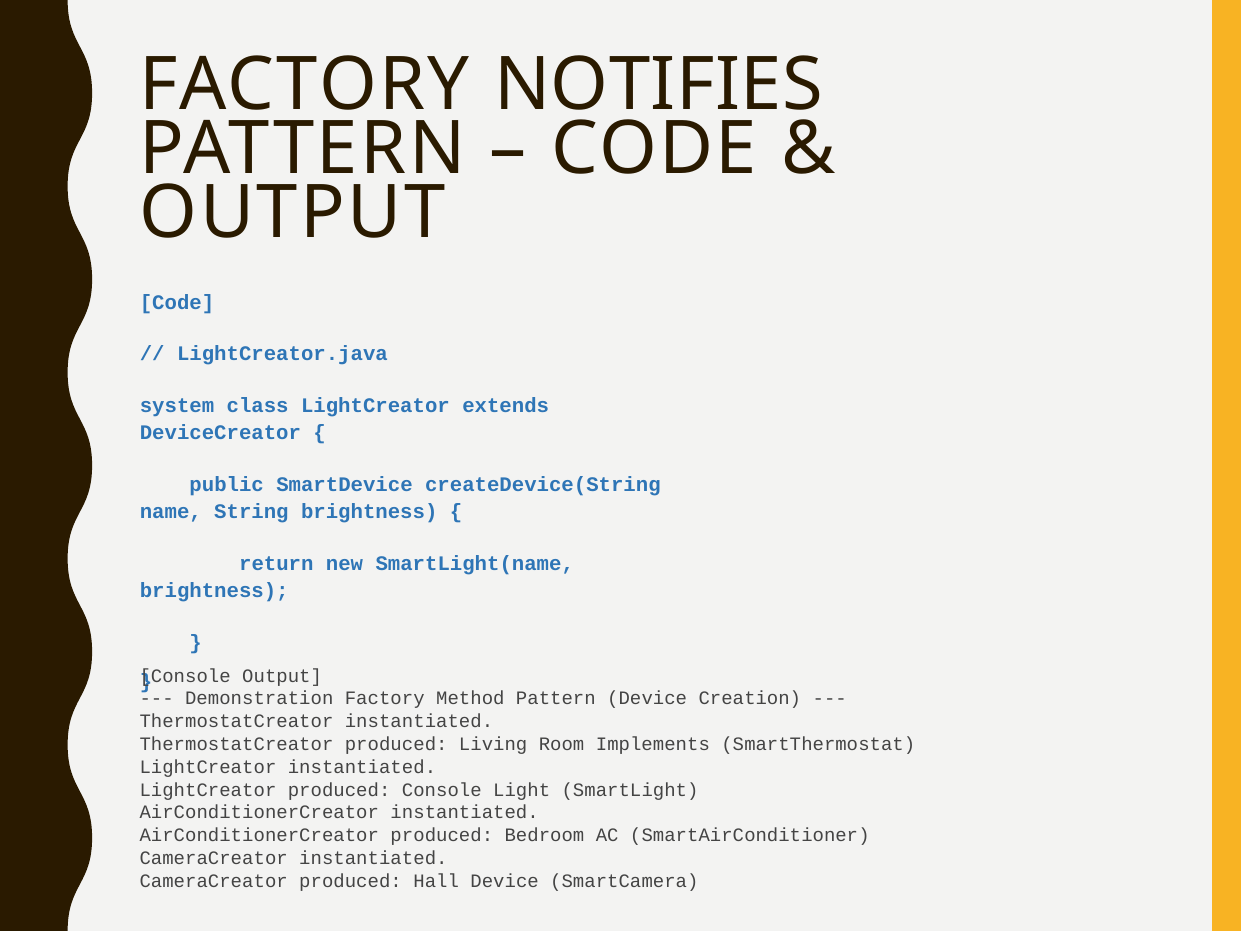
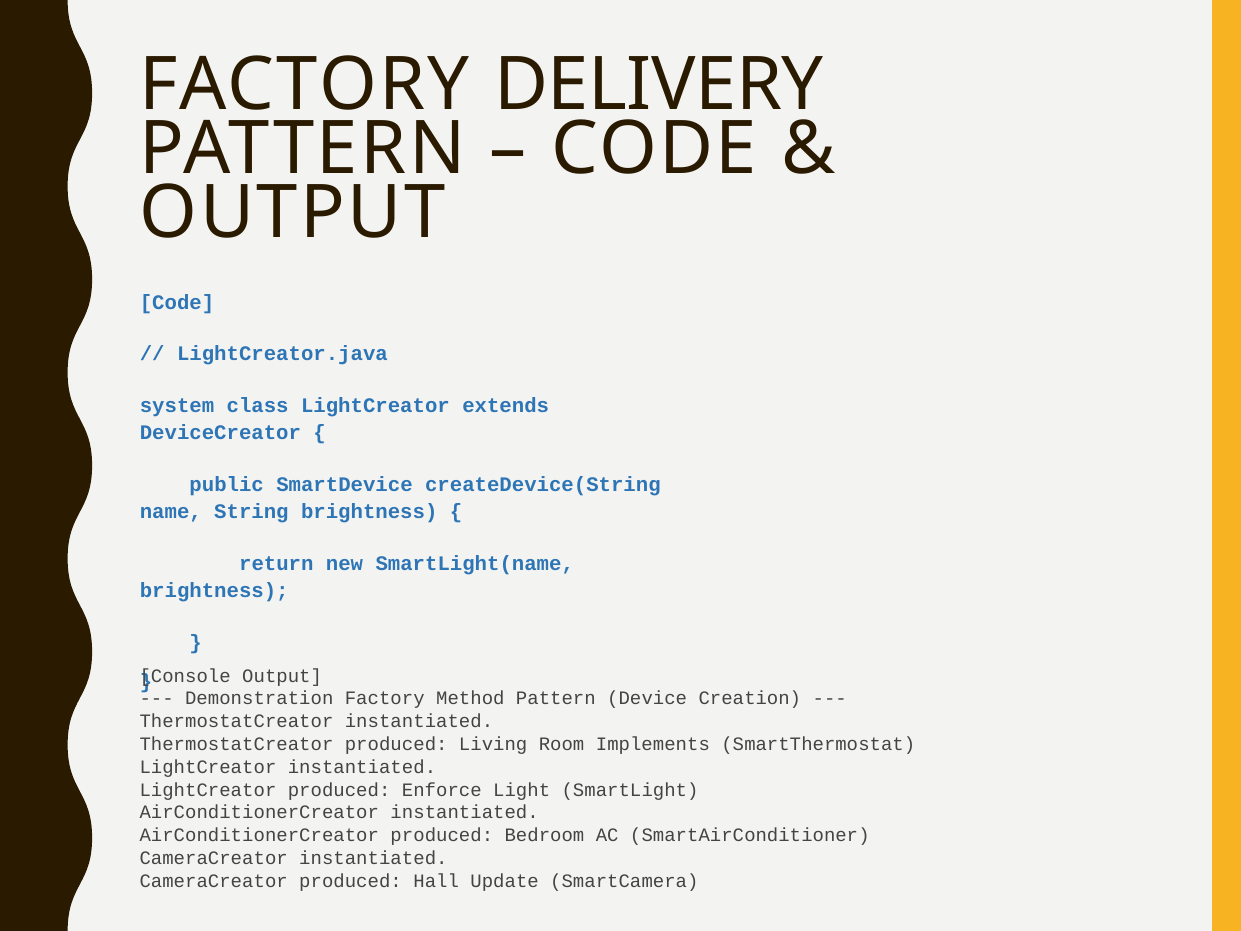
NOTIFIES: NOTIFIES -> DELIVERY
produced Console: Console -> Enforce
Hall Device: Device -> Update
